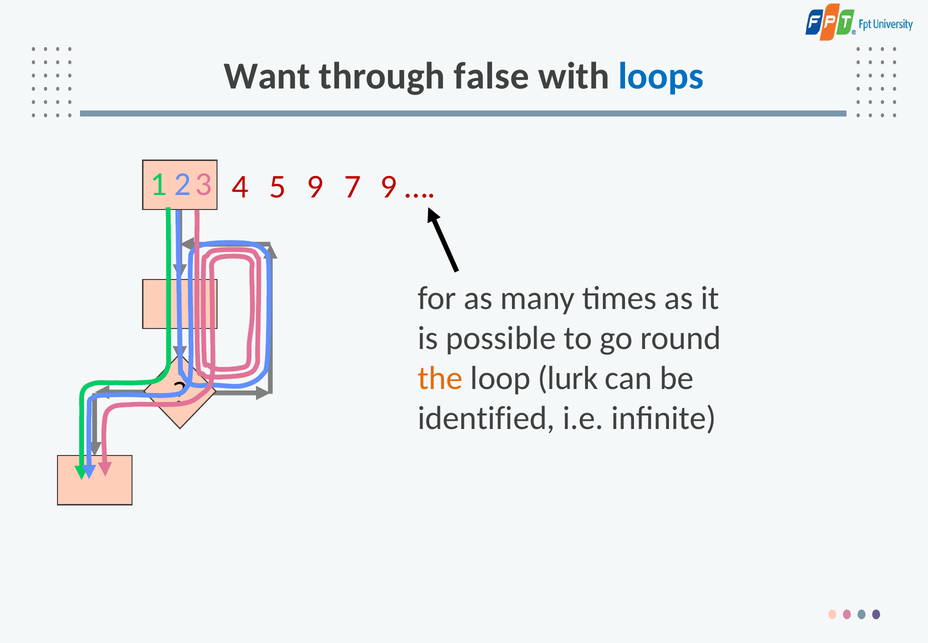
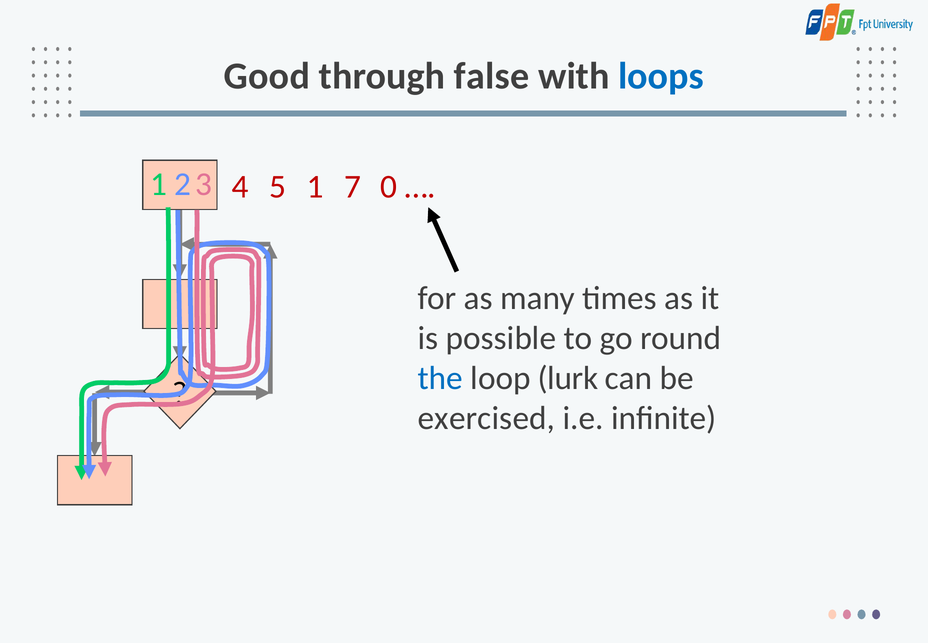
Want: Want -> Good
5 9: 9 -> 1
7 9: 9 -> 0
the colour: orange -> blue
identified: identified -> exercised
